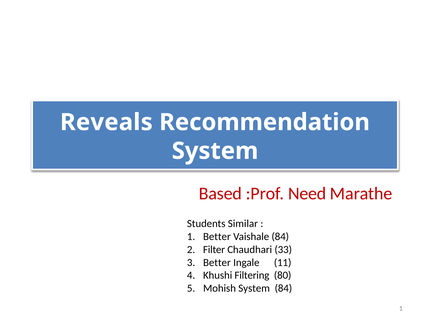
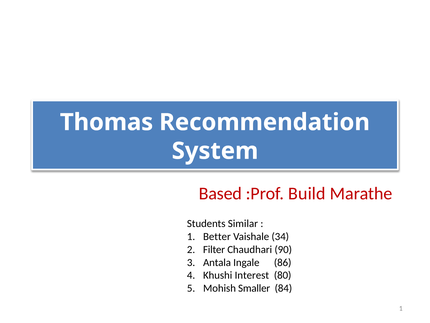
Reveals: Reveals -> Thomas
Need: Need -> Build
Vaishale 84: 84 -> 34
33: 33 -> 90
Better at (217, 262): Better -> Antala
11: 11 -> 86
Filtering: Filtering -> Interest
Mohish System: System -> Smaller
